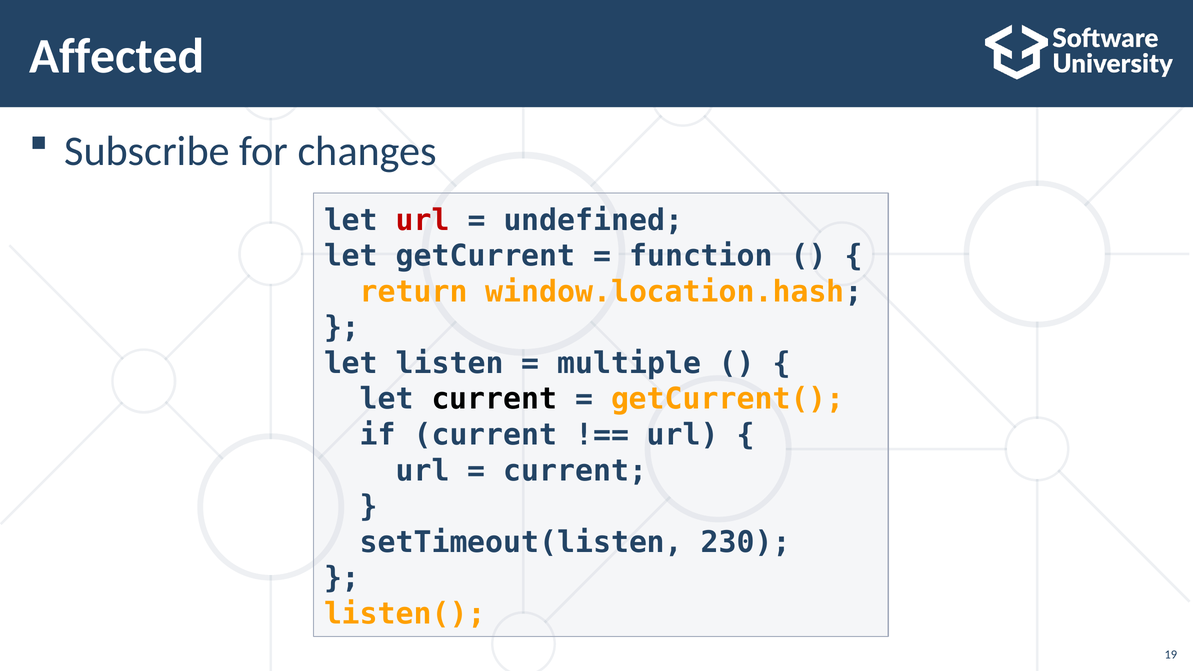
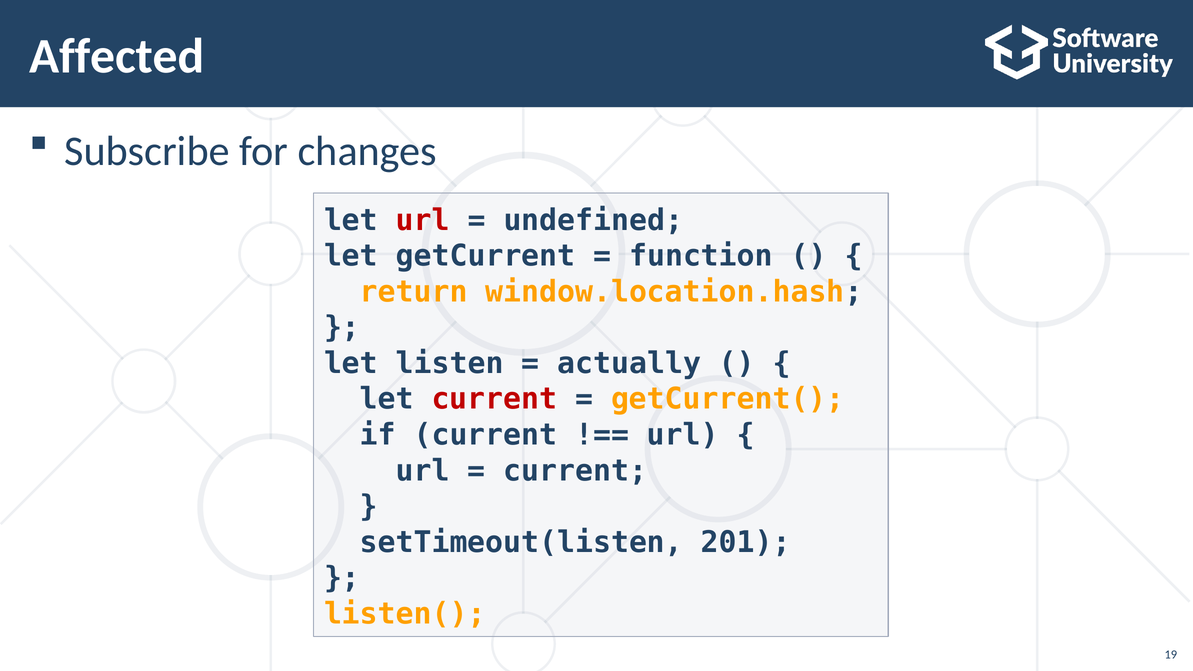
multiple: multiple -> actually
current at (494, 399) colour: black -> red
230: 230 -> 201
